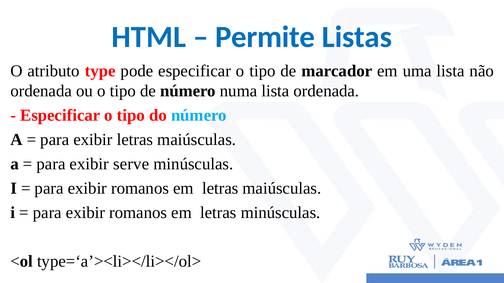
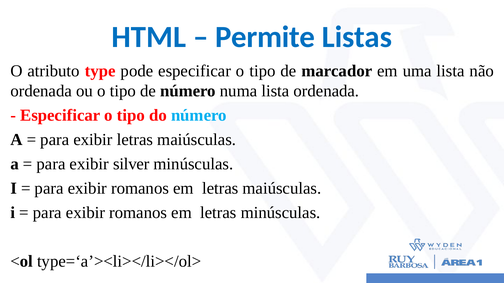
serve: serve -> silver
